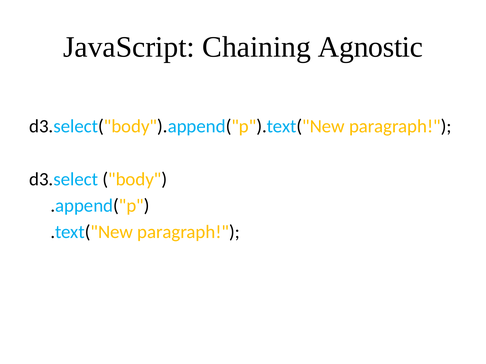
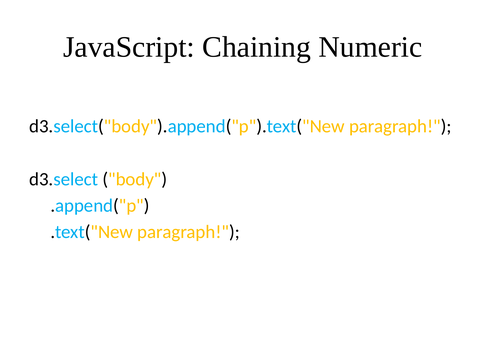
Agnostic: Agnostic -> Numeric
